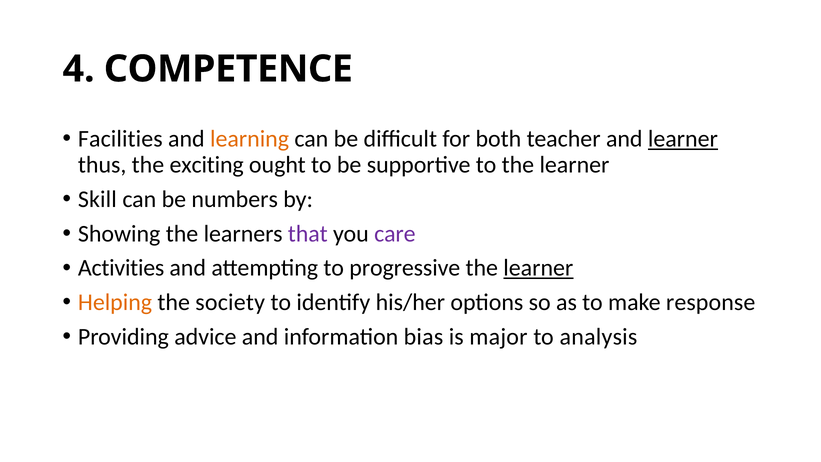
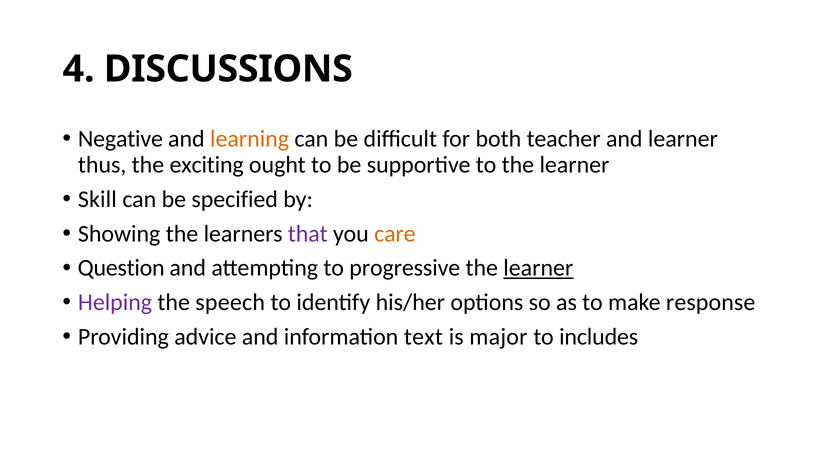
COMPETENCE: COMPETENCE -> DISCUSSIONS
Facilities: Facilities -> Negative
learner at (683, 139) underline: present -> none
numbers: numbers -> specified
care colour: purple -> orange
Activities: Activities -> Question
Helping colour: orange -> purple
society: society -> speech
bias: bias -> text
analysis: analysis -> includes
